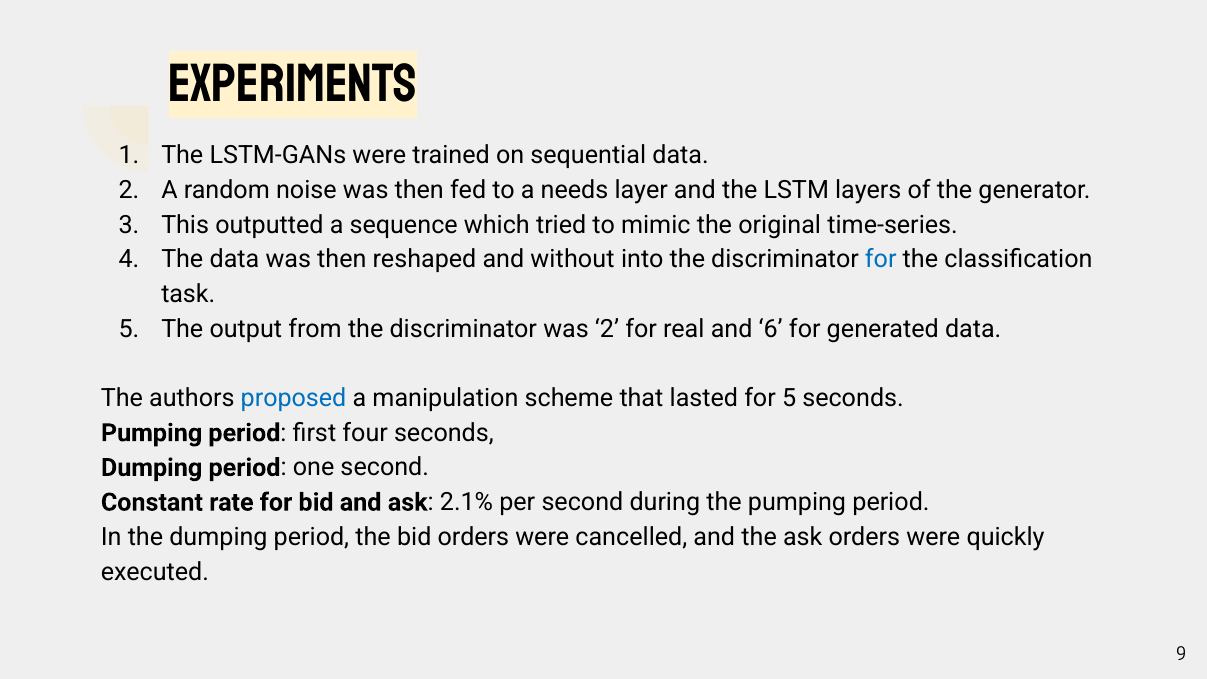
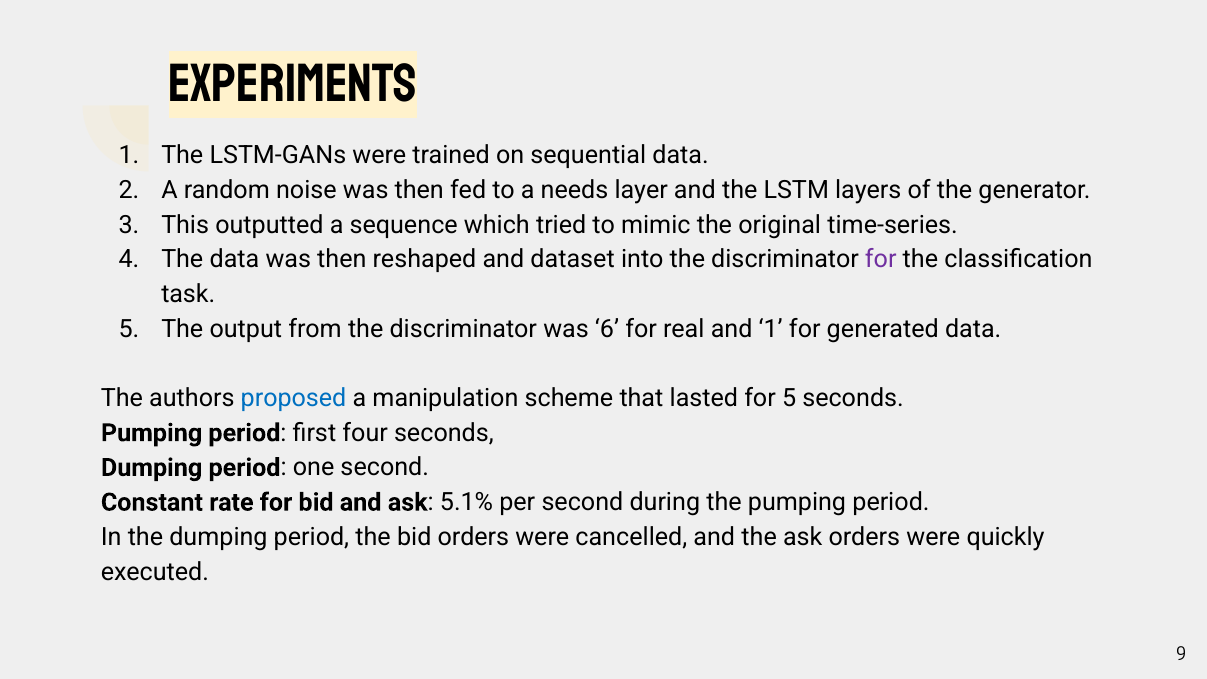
without: without -> dataset
for at (881, 259) colour: blue -> purple
was 2: 2 -> 6
and 6: 6 -> 1
2.1%: 2.1% -> 5.1%
